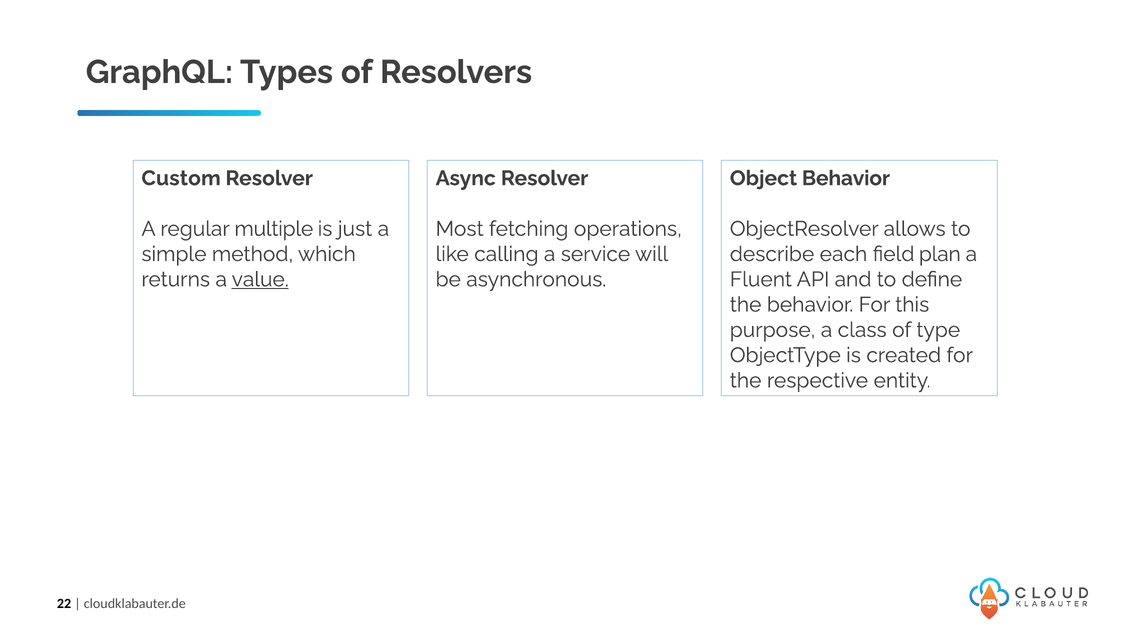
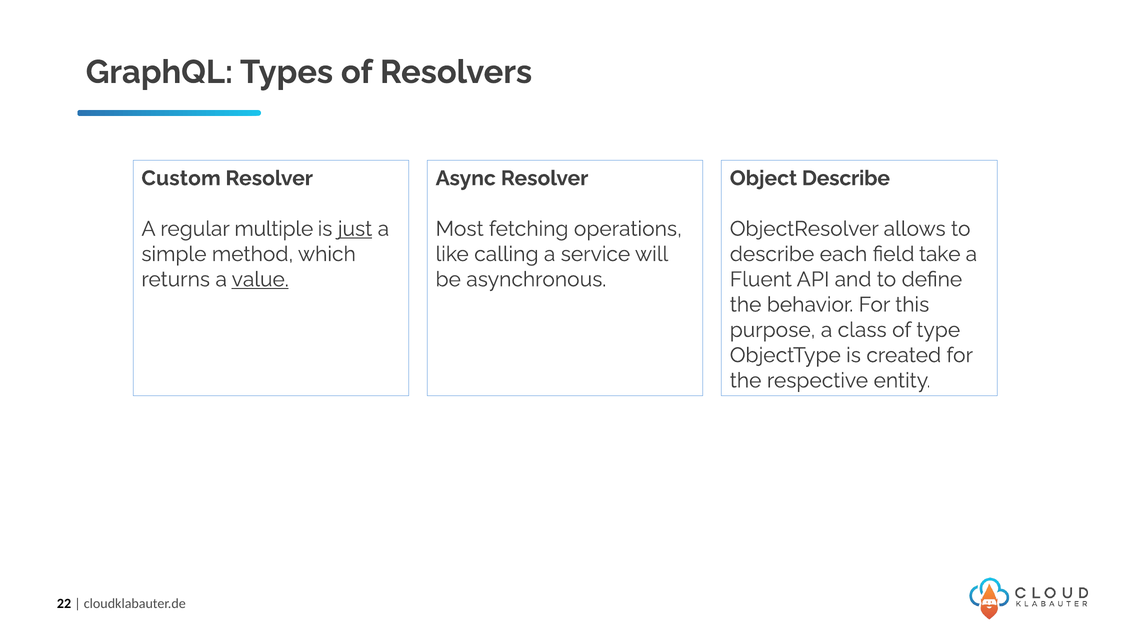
Object Behavior: Behavior -> Describe
just underline: none -> present
plan: plan -> take
